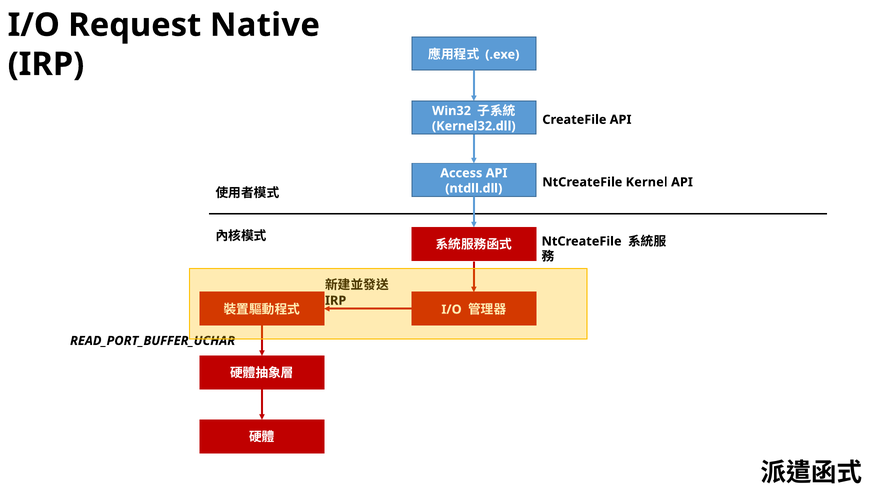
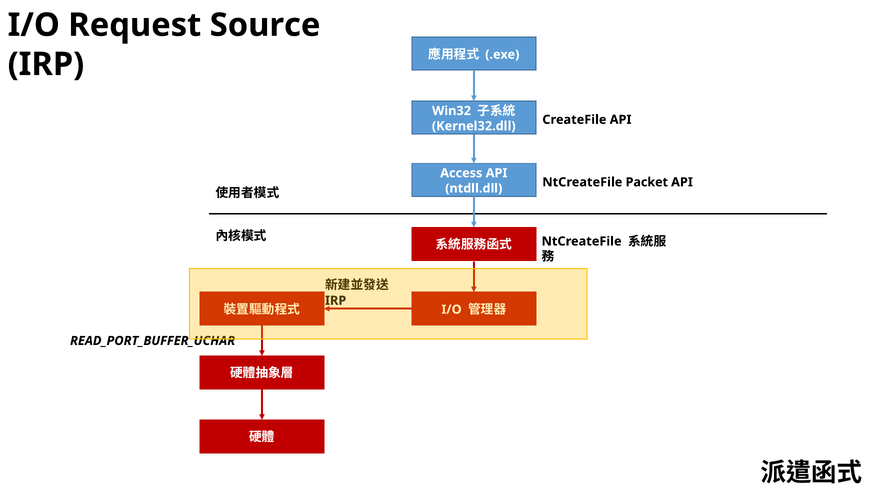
Native: Native -> Source
Kernel: Kernel -> Packet
